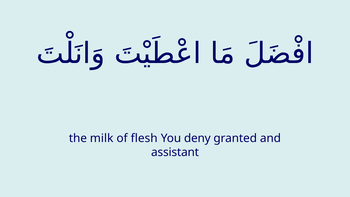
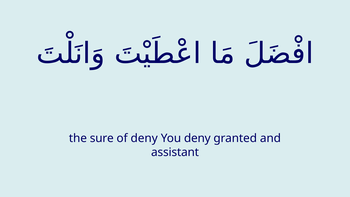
milk: milk -> sure
of flesh: flesh -> deny
